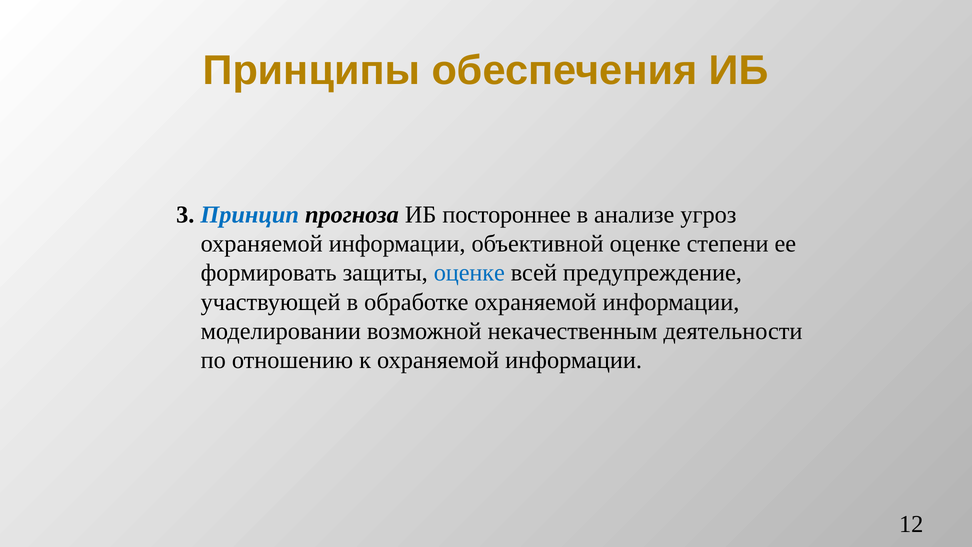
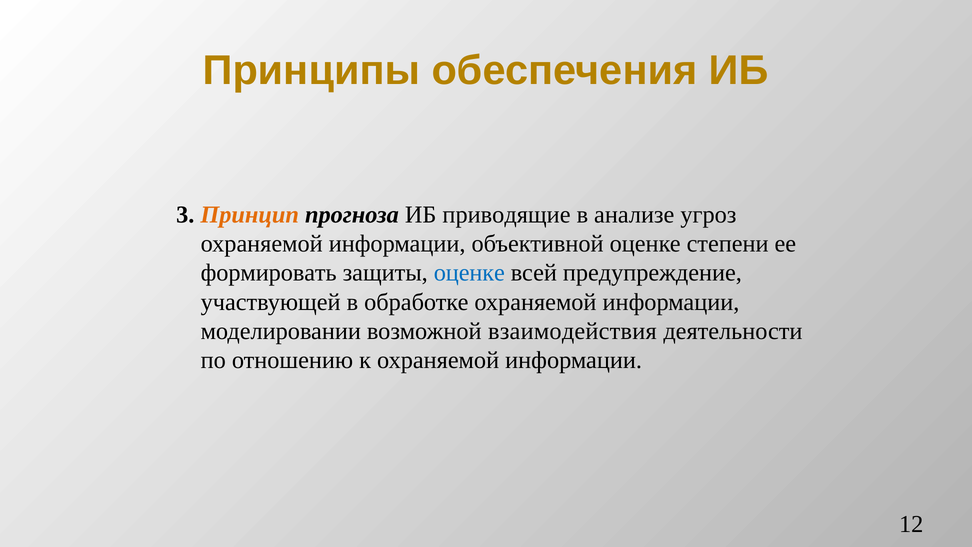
Принцип colour: blue -> orange
постороннее: постороннее -> приводящие
некачественным: некачественным -> взаимодействия
